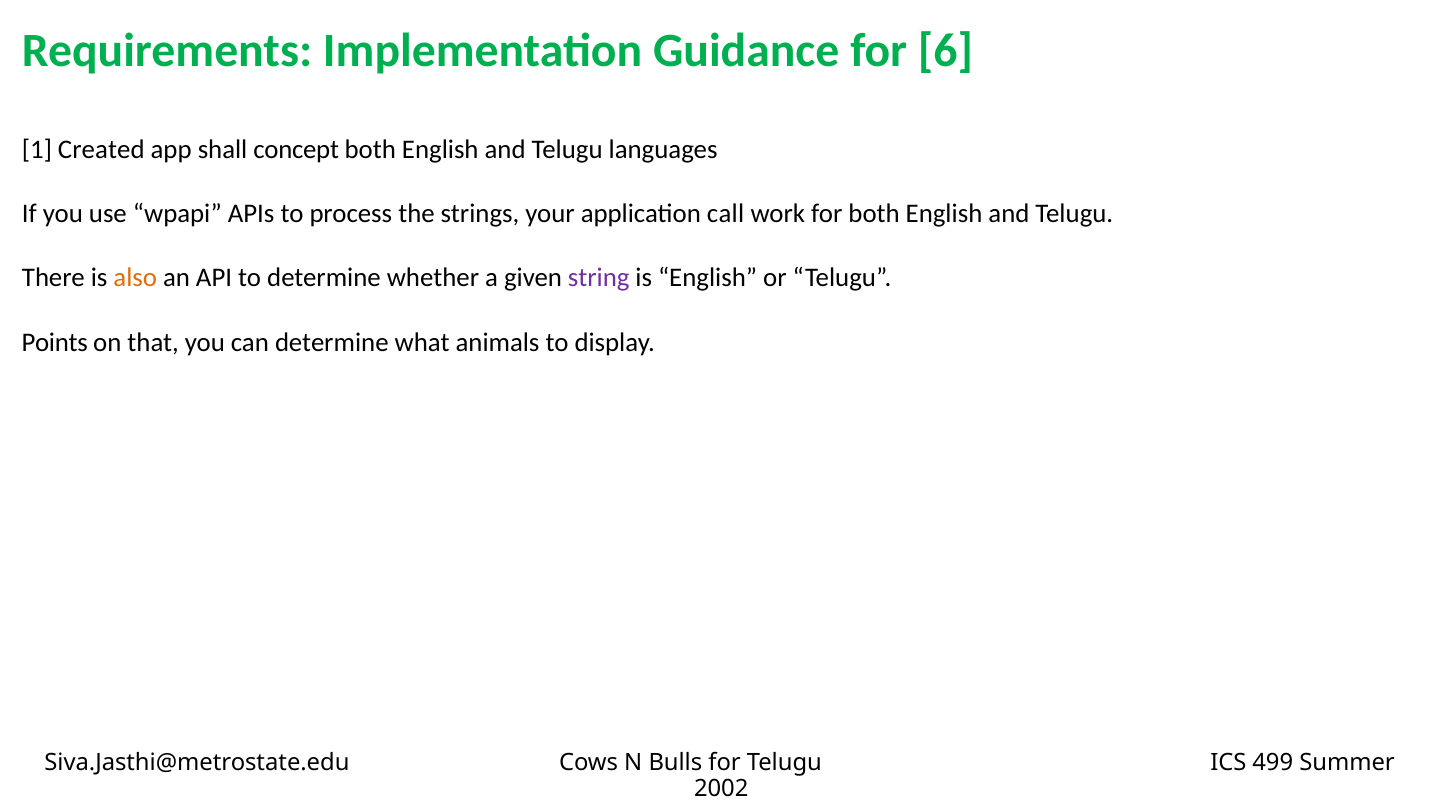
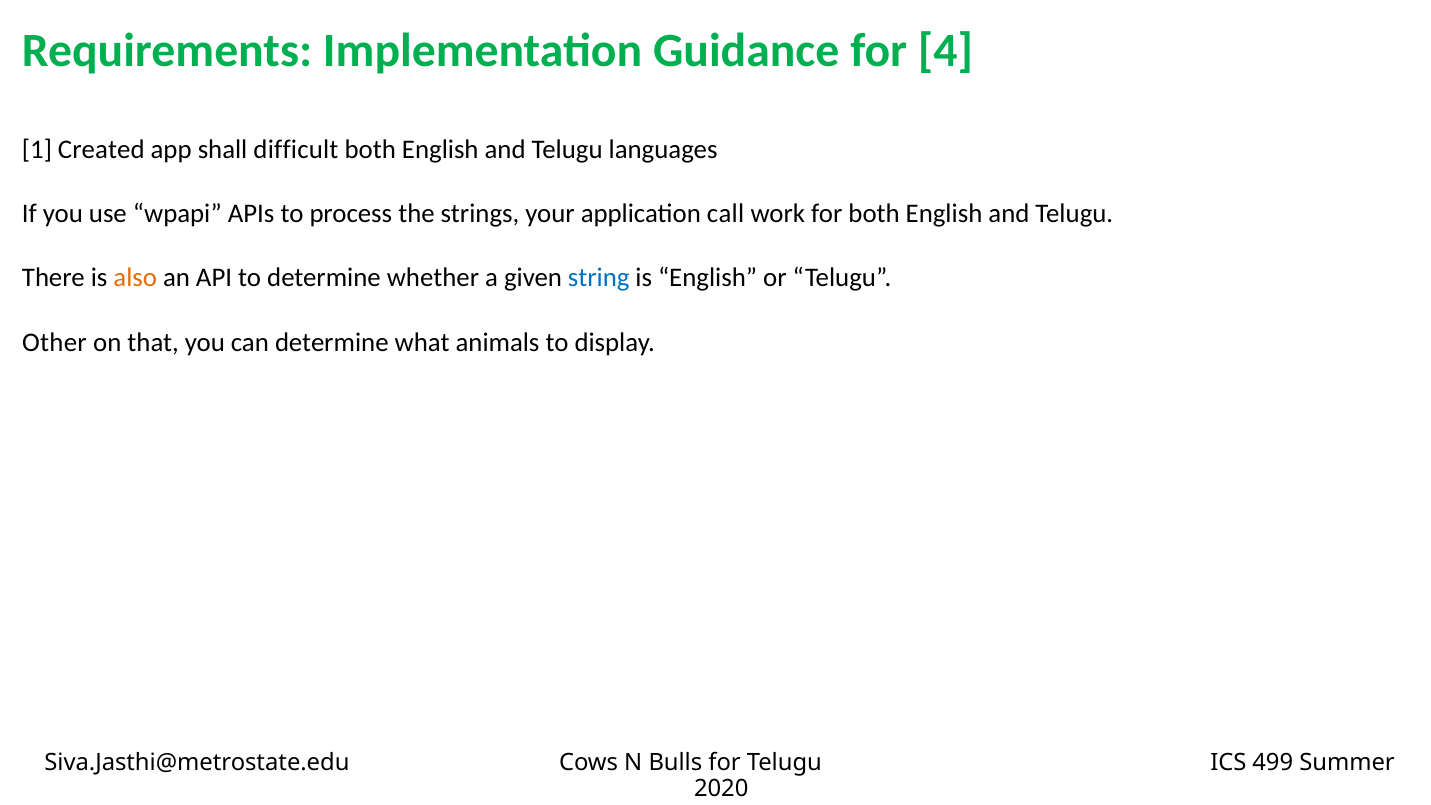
6: 6 -> 4
concept: concept -> difficult
string colour: purple -> blue
Points: Points -> Other
2002: 2002 -> 2020
